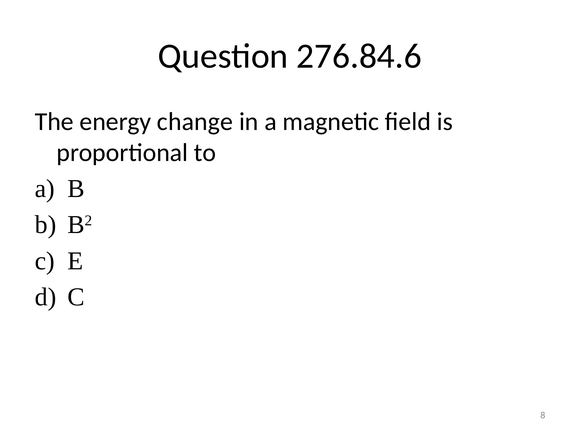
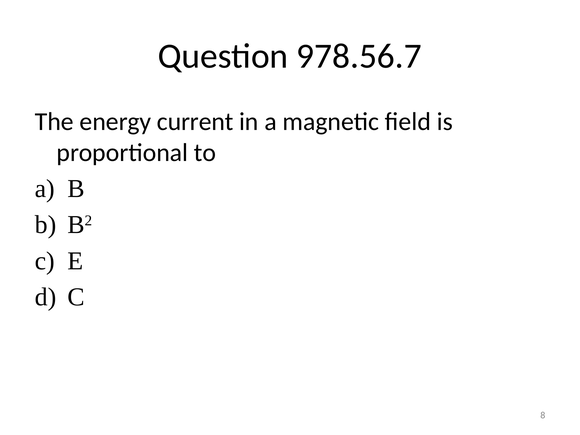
276.84.6: 276.84.6 -> 978.56.7
change: change -> current
